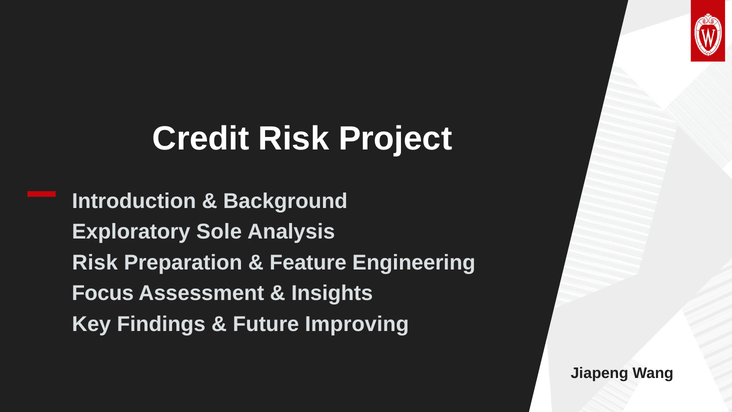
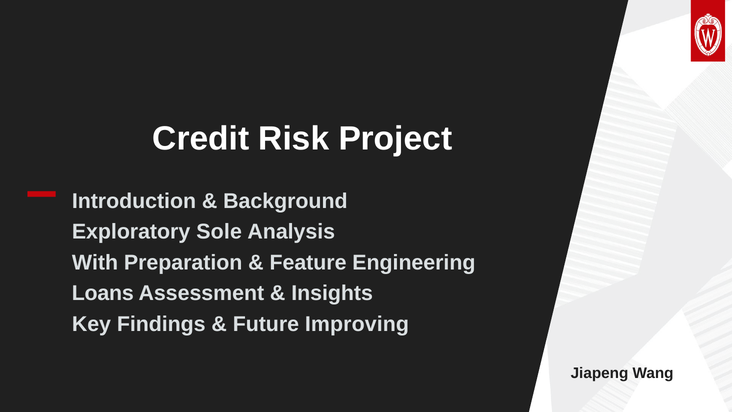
Risk at (95, 262): Risk -> With
Focus: Focus -> Loans
